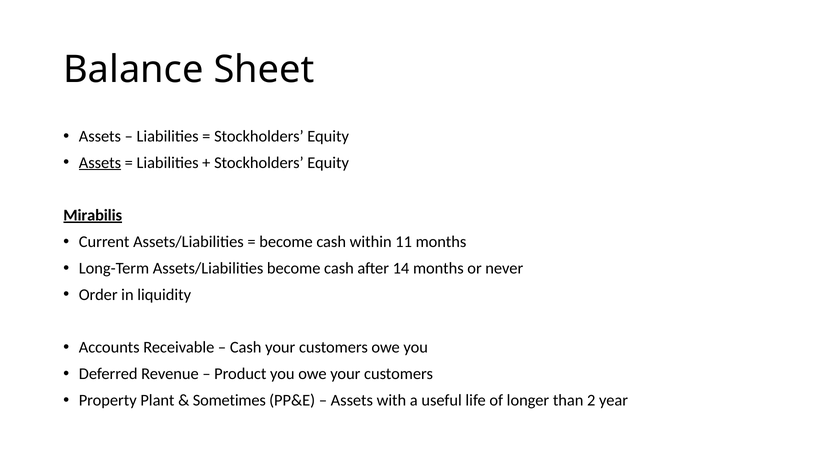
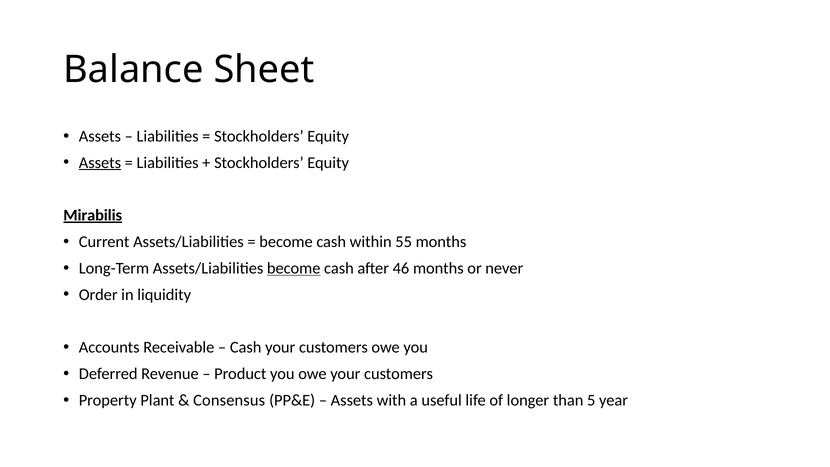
11: 11 -> 55
become at (294, 268) underline: none -> present
14: 14 -> 46
Sometimes: Sometimes -> Consensus
2: 2 -> 5
